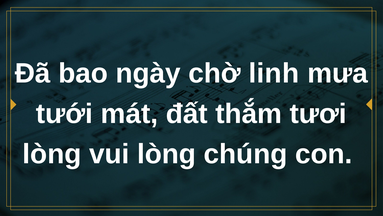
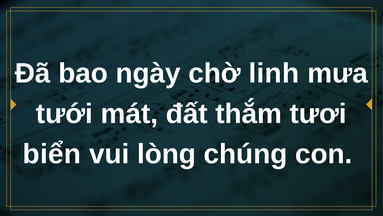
lòng at (52, 154): lòng -> biển
